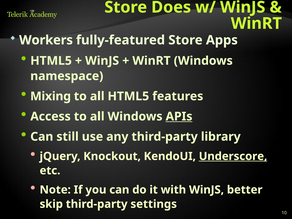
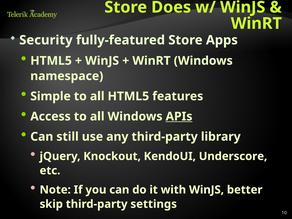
Workers: Workers -> Security
Mixing: Mixing -> Simple
Underscore underline: present -> none
